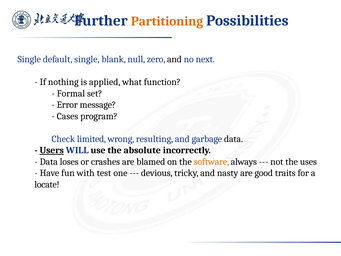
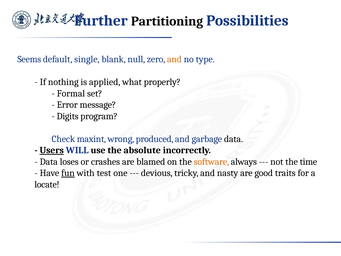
Partitioning colour: orange -> black
Single at (29, 59): Single -> Seems
and at (174, 59) colour: black -> orange
next: next -> type
function: function -> properly
Cases: Cases -> Digits
limited: limited -> maxint
resulting: resulting -> produced
uses: uses -> time
fun underline: none -> present
